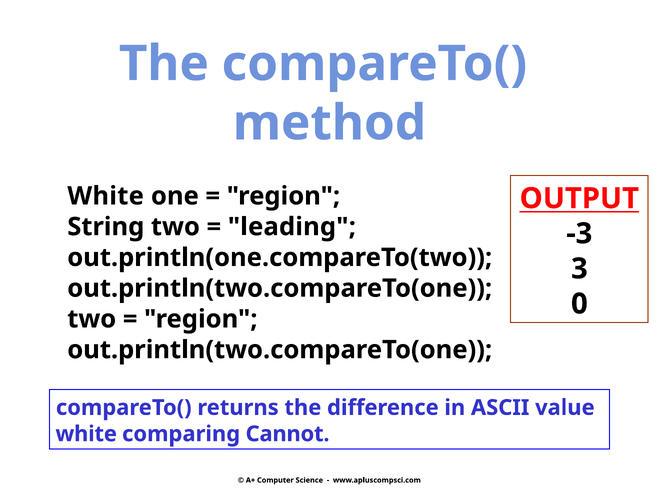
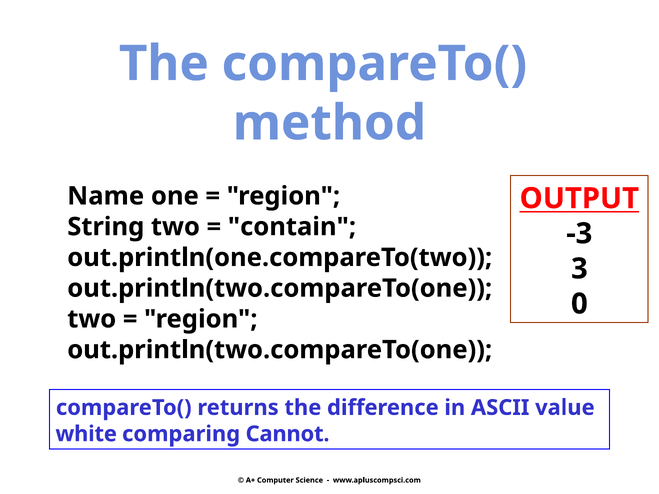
White at (106, 196): White -> Name
leading: leading -> contain
